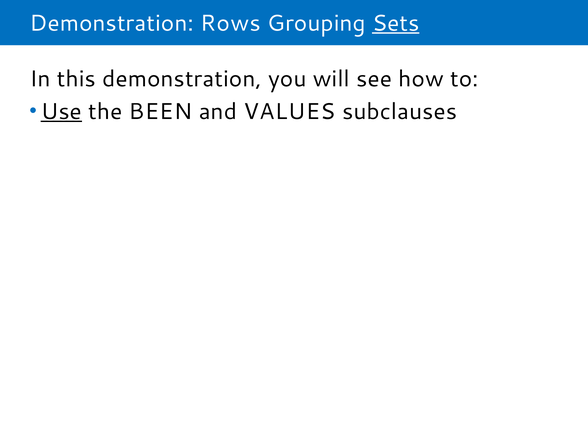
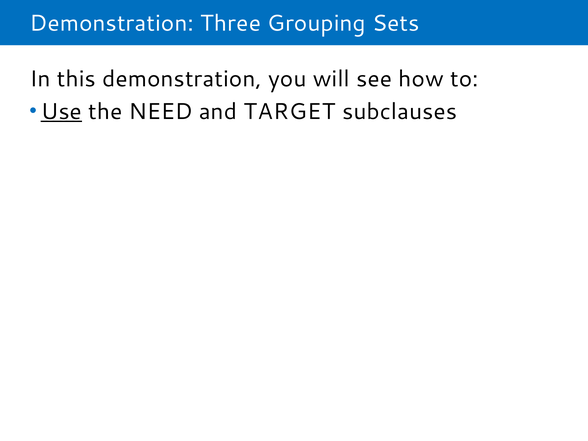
Rows: Rows -> Three
Sets underline: present -> none
BEEN: BEEN -> NEED
VALUES: VALUES -> TARGET
